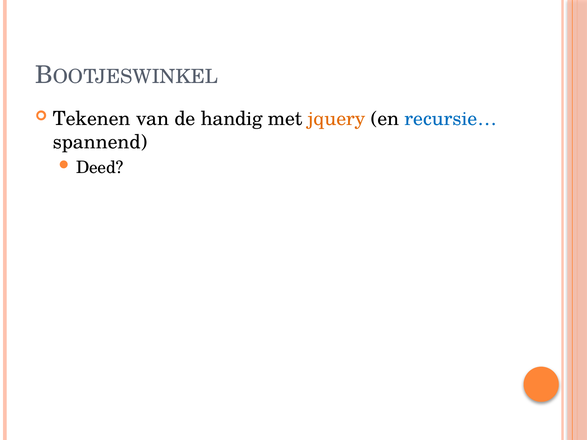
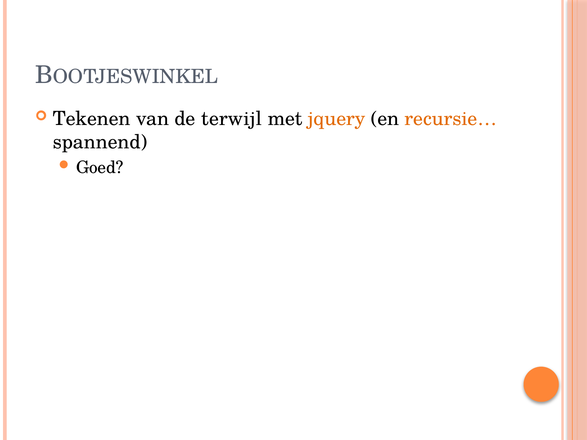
handig: handig -> terwijl
recursie… colour: blue -> orange
Deed: Deed -> Goed
